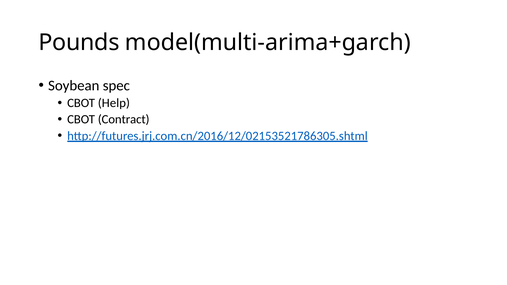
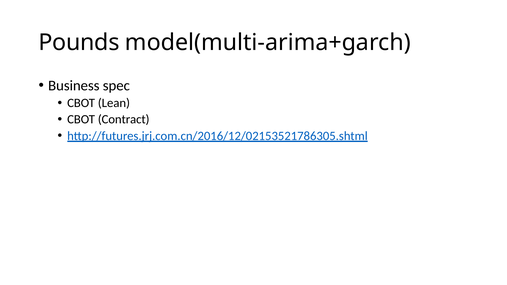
Soybean: Soybean -> Business
Help: Help -> Lean
